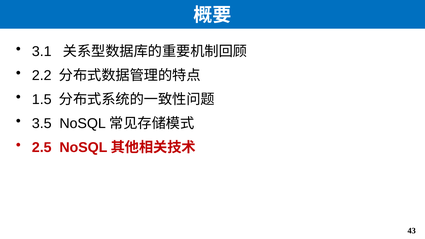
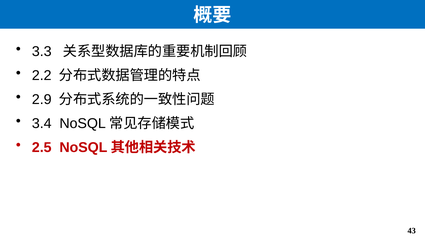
3.1: 3.1 -> 3.3
1.5: 1.5 -> 2.9
3.5: 3.5 -> 3.4
